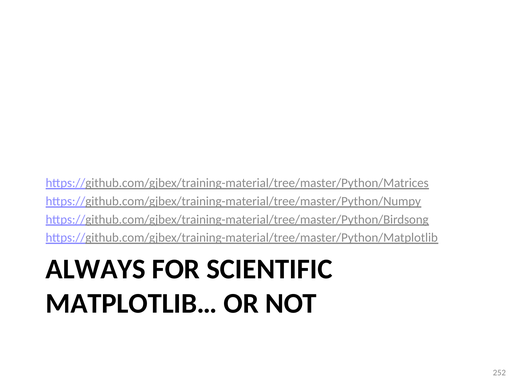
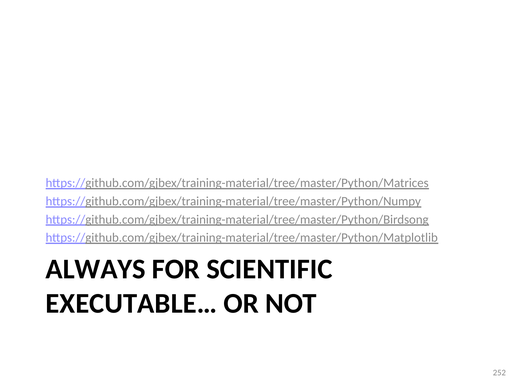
MATPLOTLIB…: MATPLOTLIB… -> EXECUTABLE…
